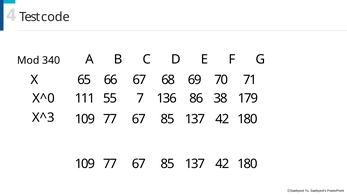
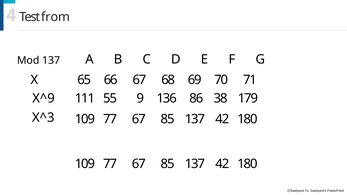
code: code -> from
Mod 340: 340 -> 137
7: 7 -> 9
X^0: X^0 -> X^9
